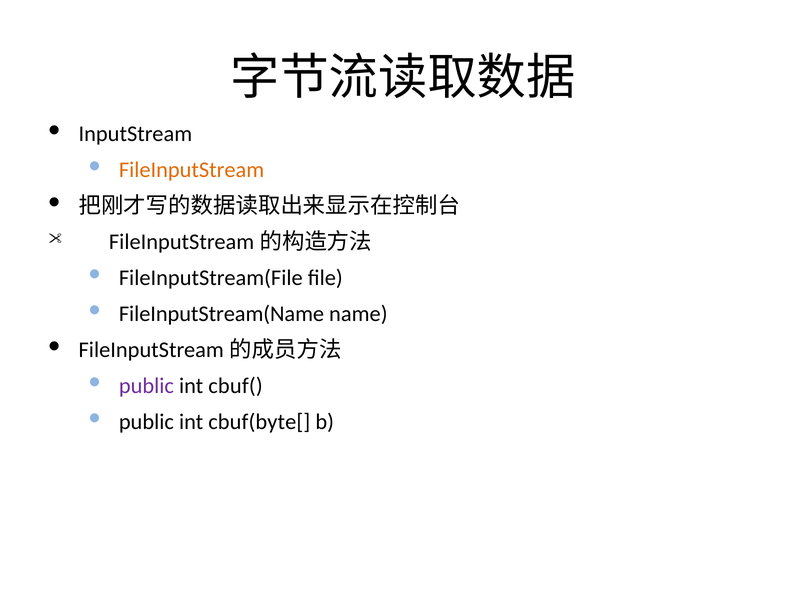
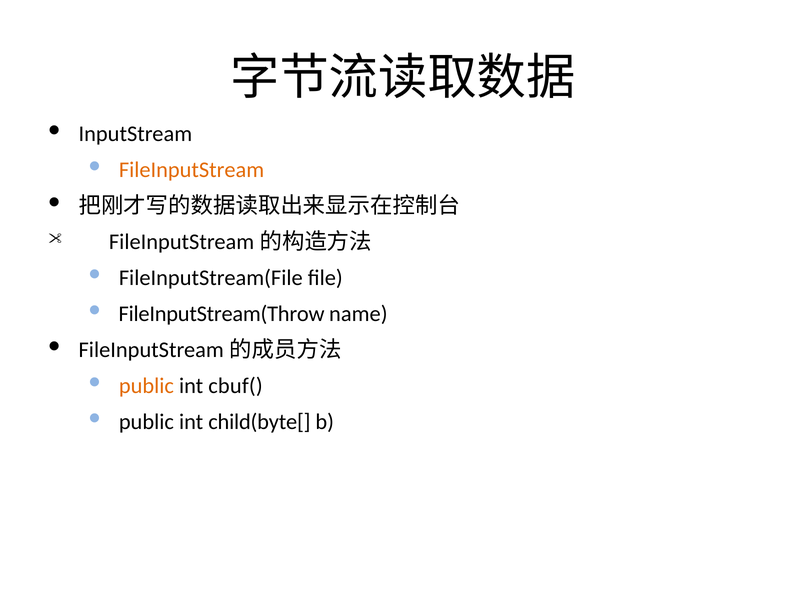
FileInputStream(Name: FileInputStream(Name -> FileInputStream(Throw
public at (146, 386) colour: purple -> orange
cbuf(byte[: cbuf(byte[ -> child(byte[
